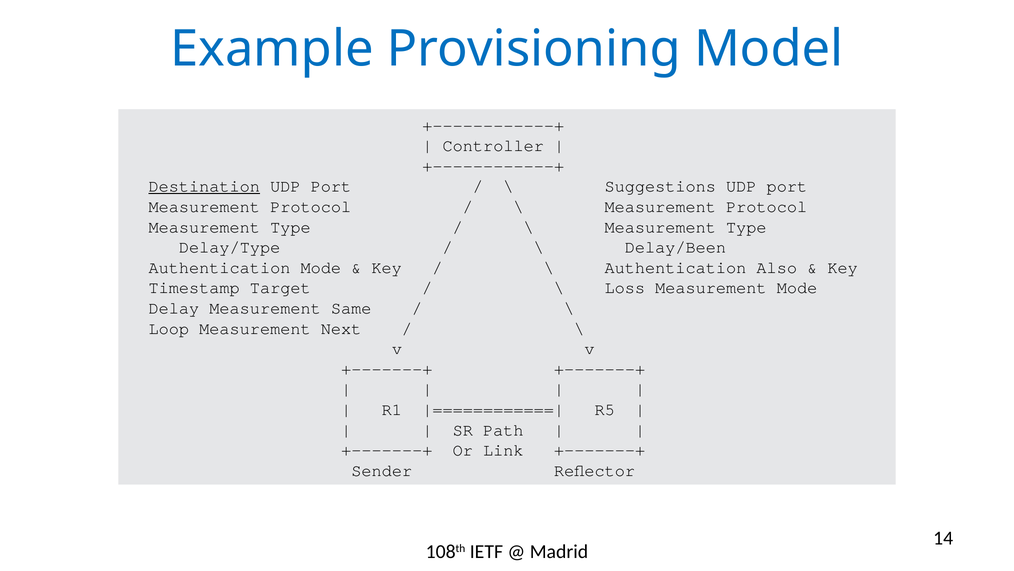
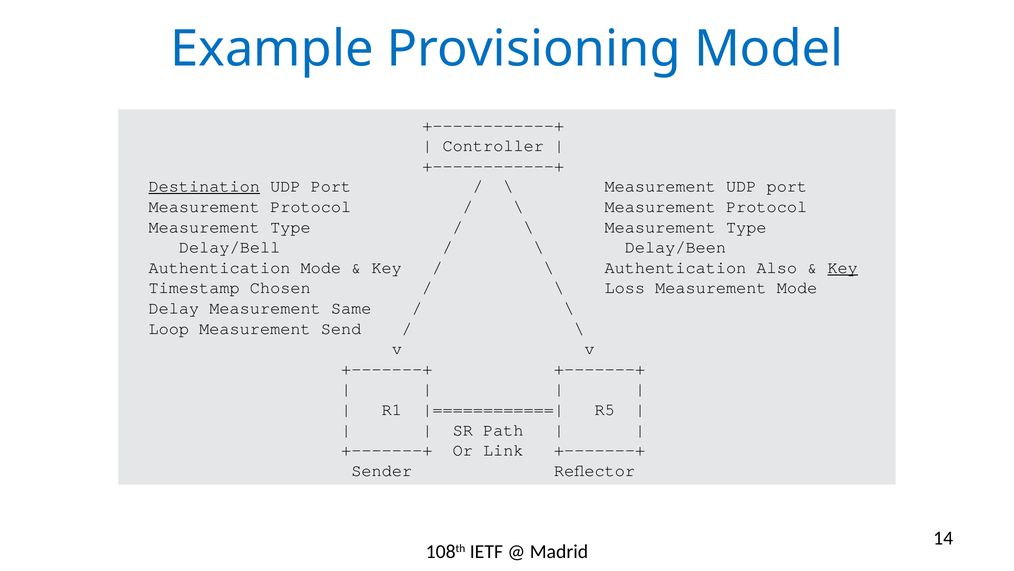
Suggestions at (660, 186): Suggestions -> Measurement
Delay/Type: Delay/Type -> Delay/Bell
Key at (843, 267) underline: none -> present
Target: Target -> Chosen
Next: Next -> Send
